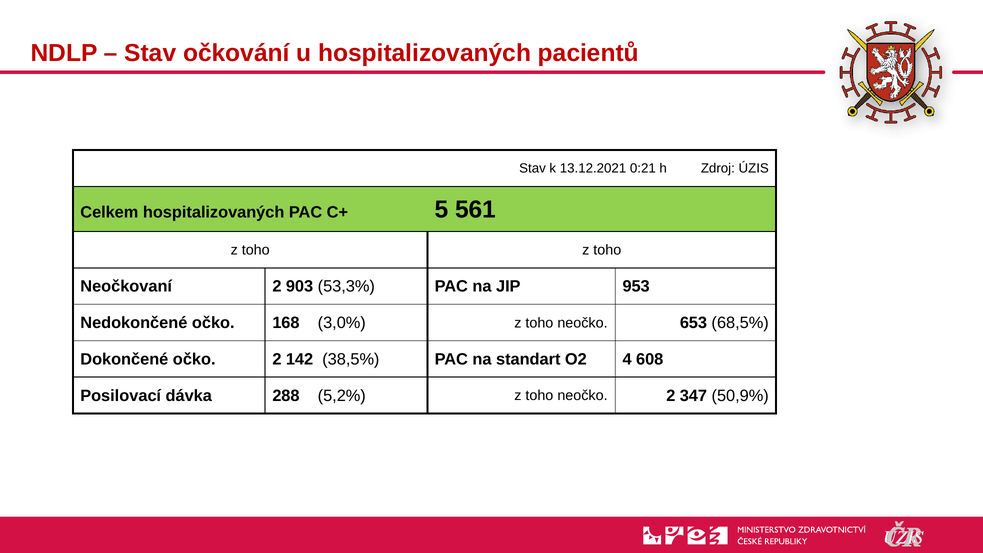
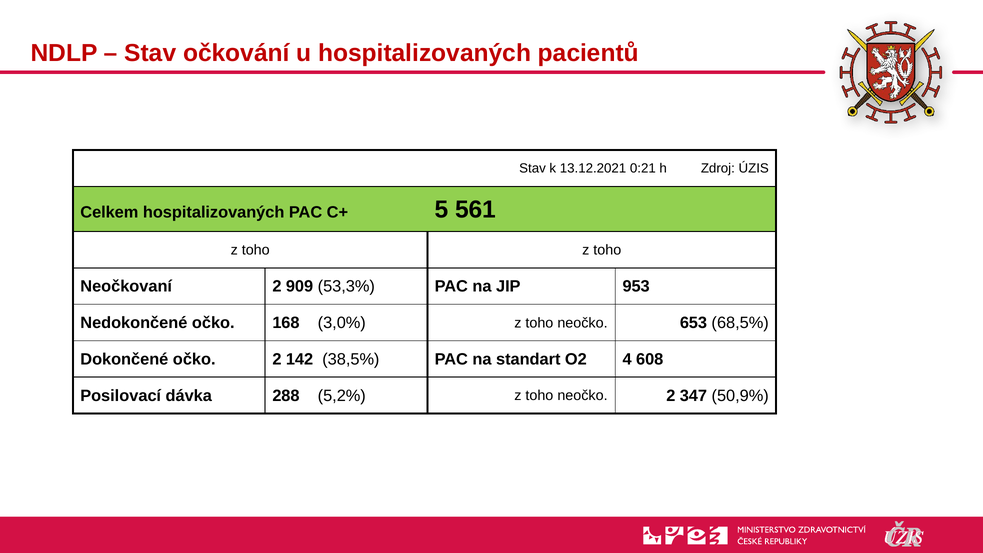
903: 903 -> 909
